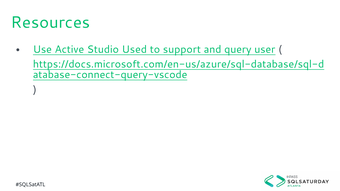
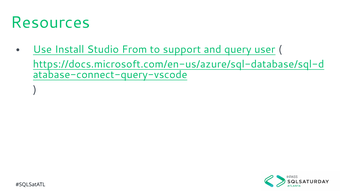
Active: Active -> Install
Used: Used -> From
